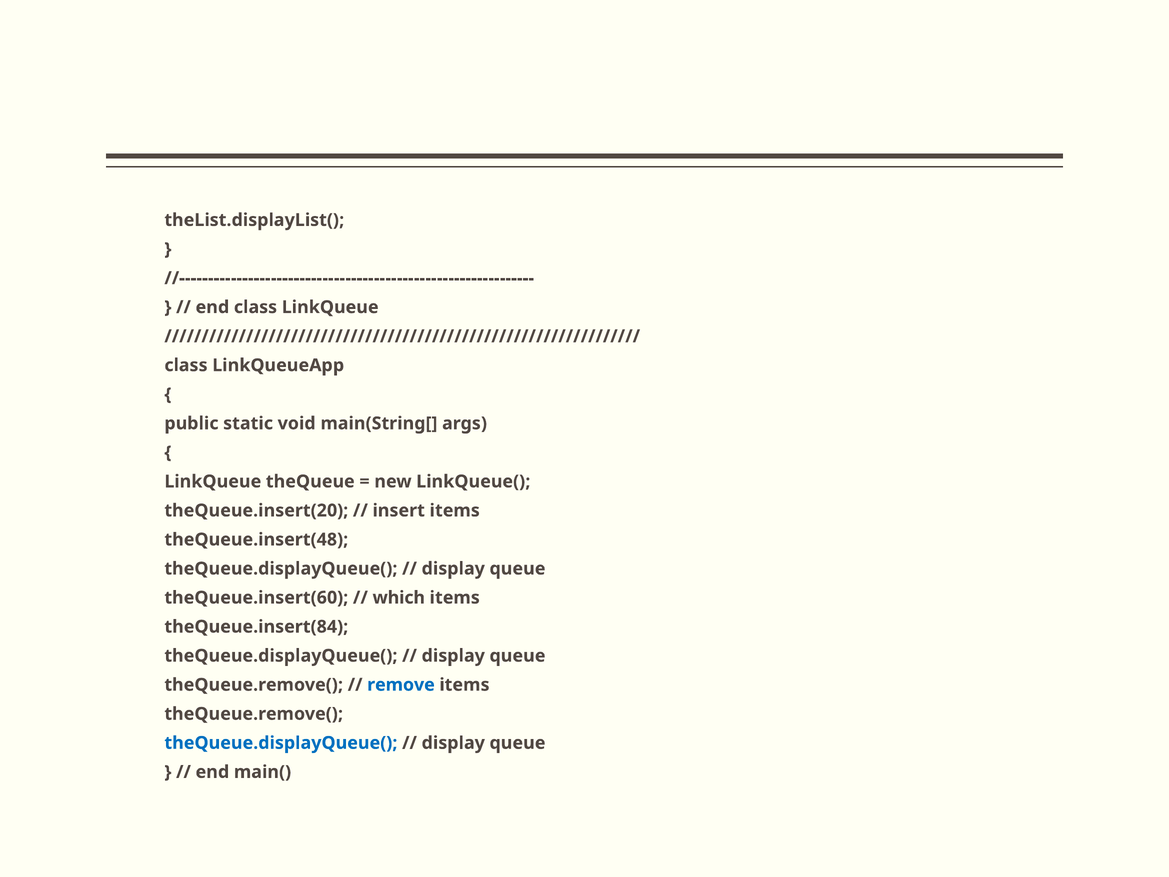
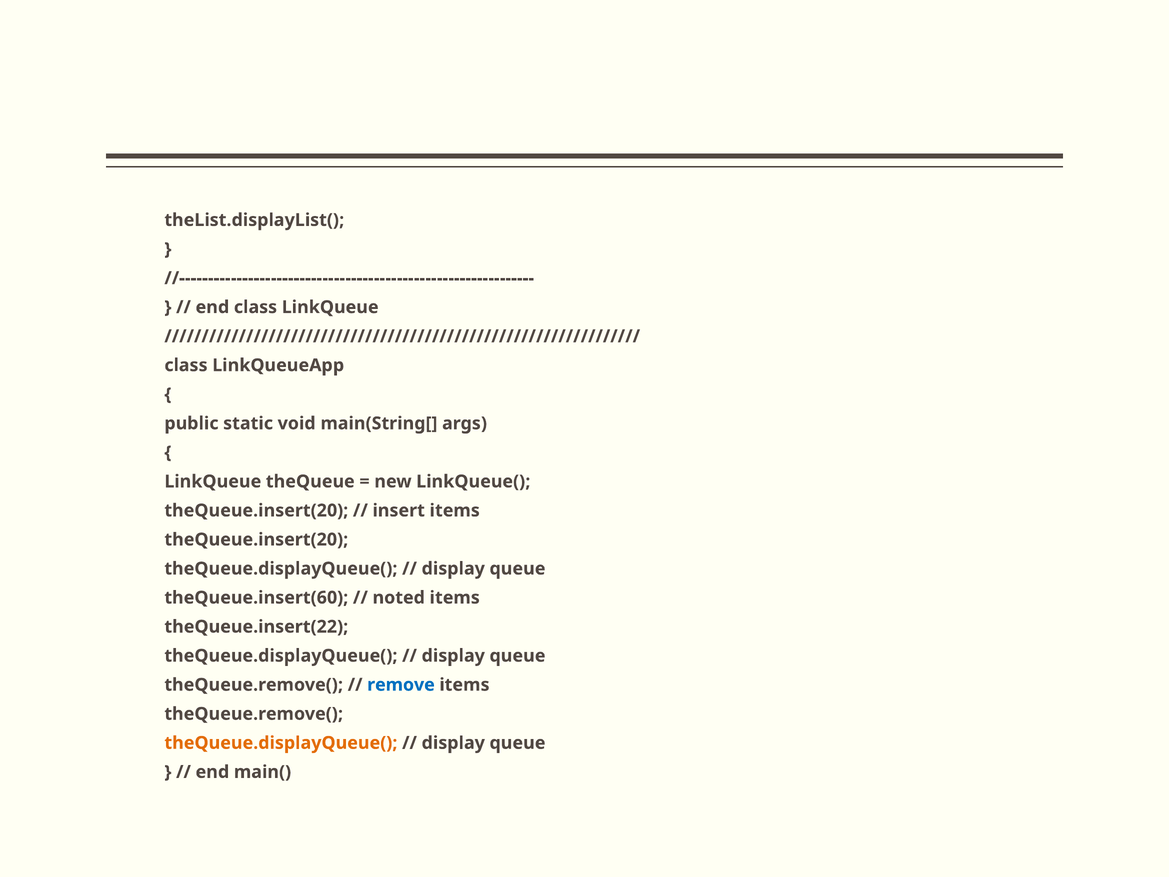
theQueue.insert(48 at (256, 539): theQueue.insert(48 -> theQueue.insert(20
which: which -> noted
theQueue.insert(84: theQueue.insert(84 -> theQueue.insert(22
theQueue.displayQueue( at (281, 743) colour: blue -> orange
